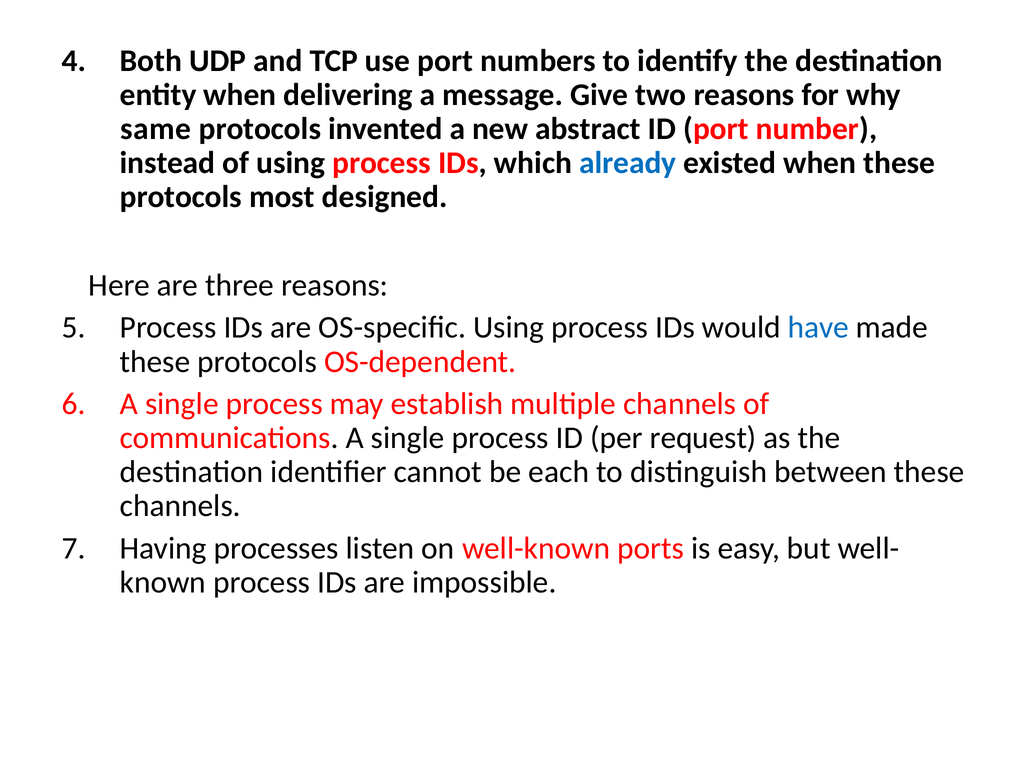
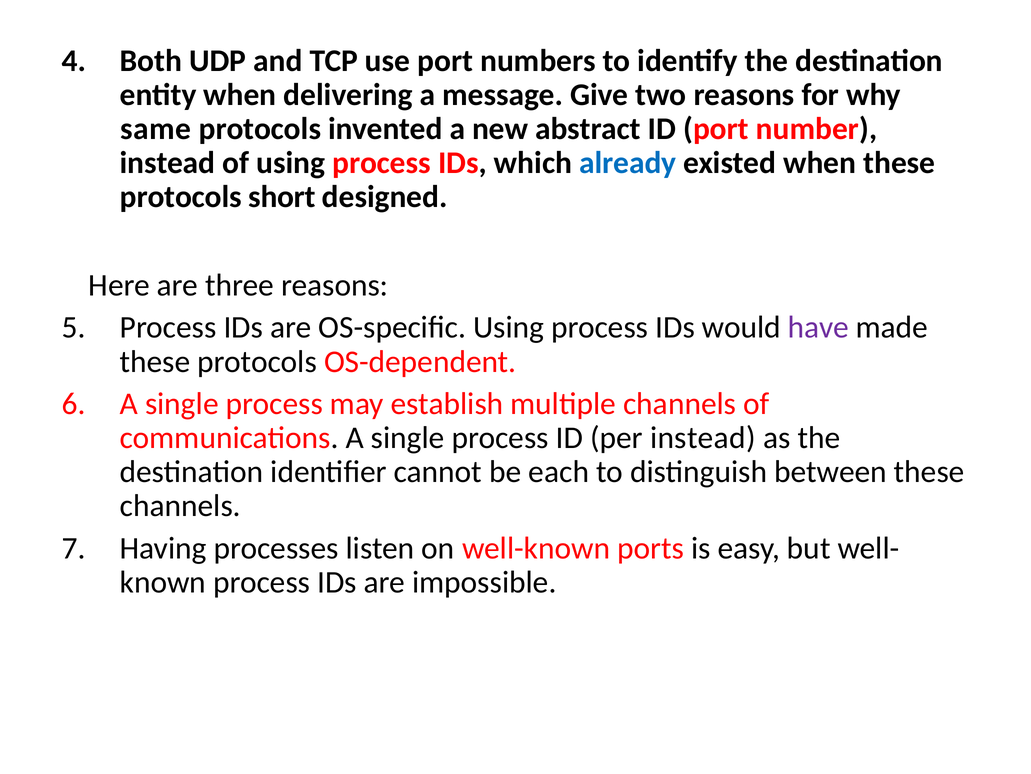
most: most -> short
have colour: blue -> purple
per request: request -> instead
